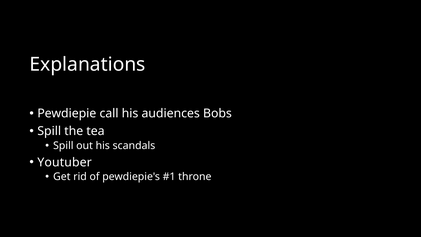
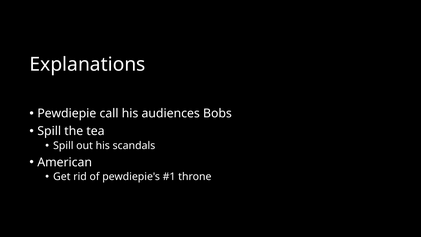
Youtuber: Youtuber -> American
